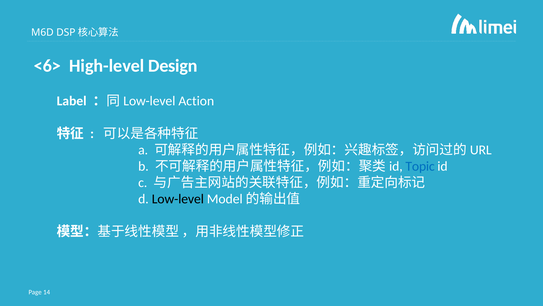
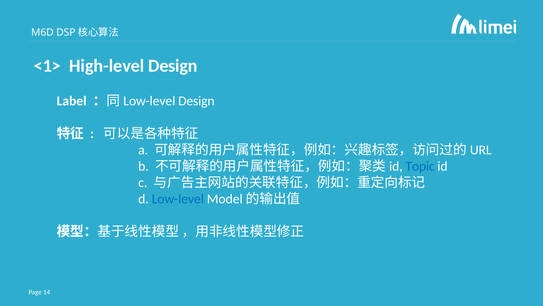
<6>: <6> -> <1>
Action at (196, 101): Action -> Design
Low-level colour: black -> blue
